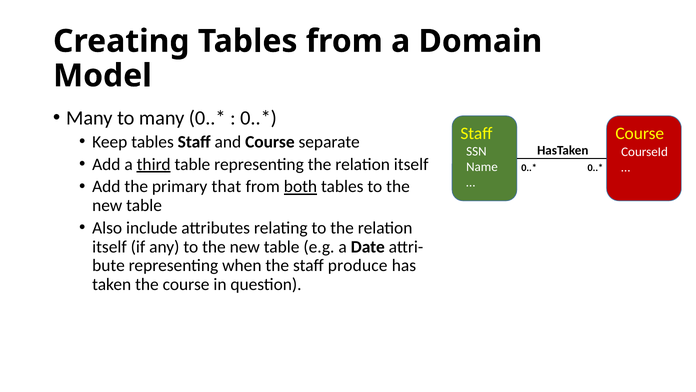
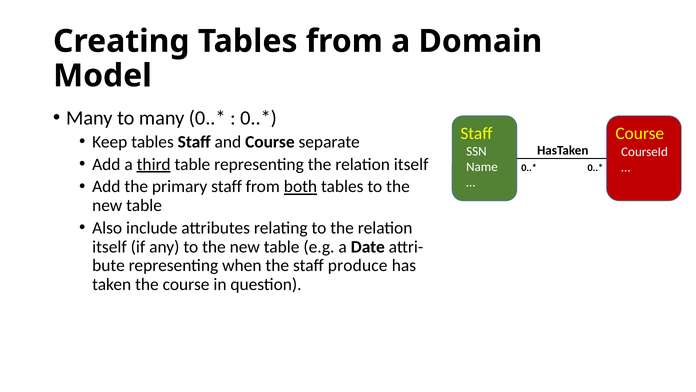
primary that: that -> staff
